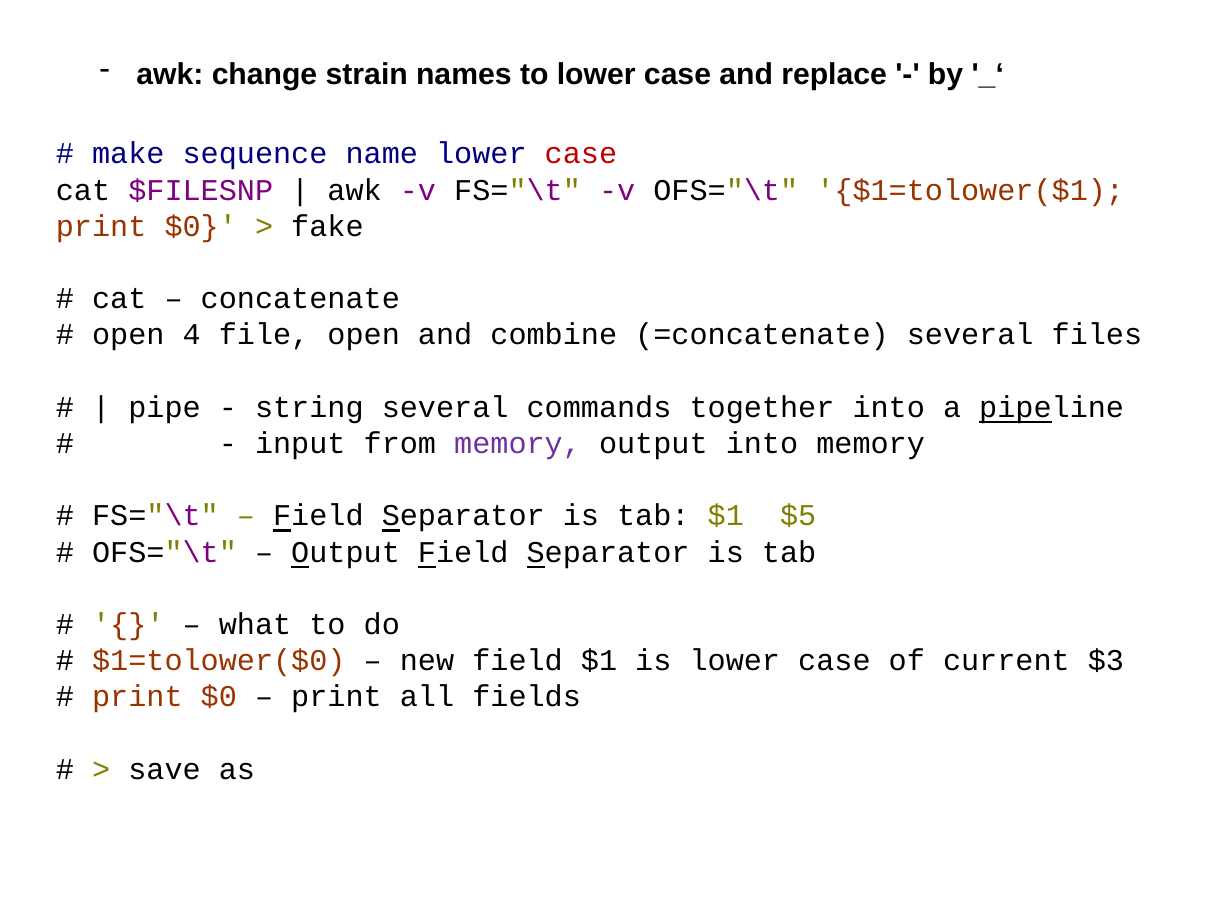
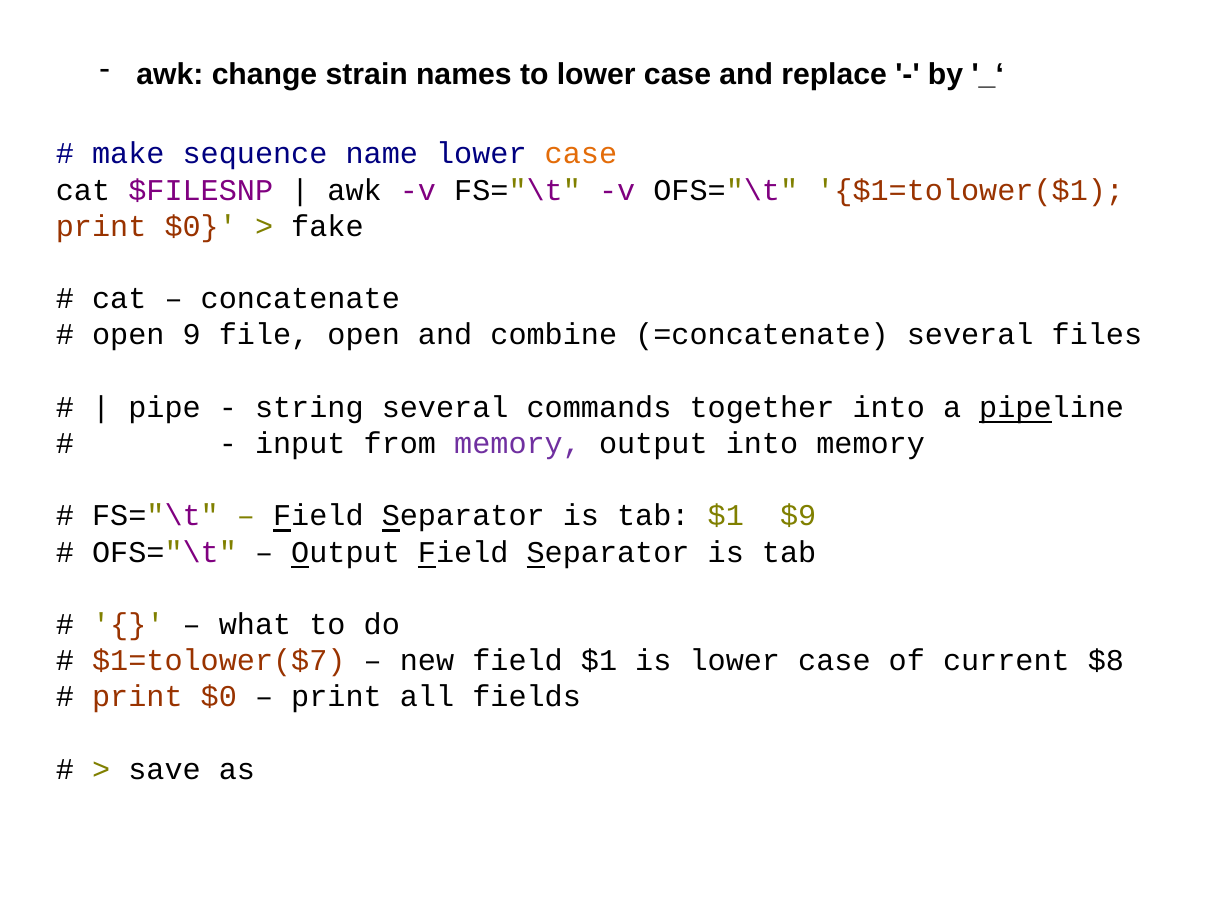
case at (581, 154) colour: red -> orange
4: 4 -> 9
$5: $5 -> $9
$1=tolower($0: $1=tolower($0 -> $1=tolower($7
$3: $3 -> $8
